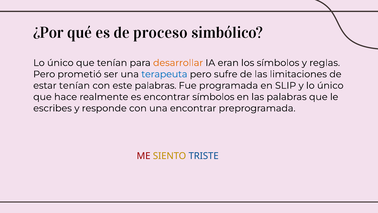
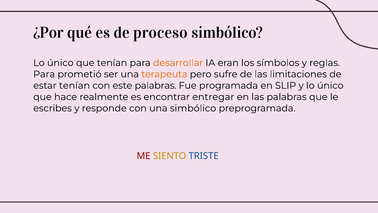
Pero at (44, 74): Pero -> Para
terapeuta colour: blue -> orange
encontrar símbolos: símbolos -> entregar
una encontrar: encontrar -> simbólico
